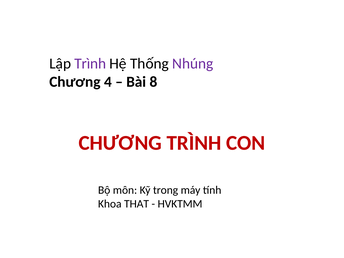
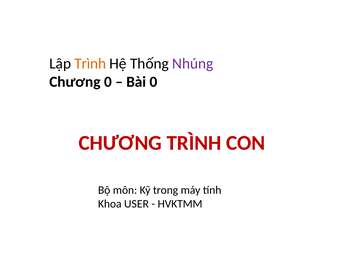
Trình at (90, 64) colour: purple -> orange
Chương 4: 4 -> 0
Bài 8: 8 -> 0
THAT: THAT -> USER
